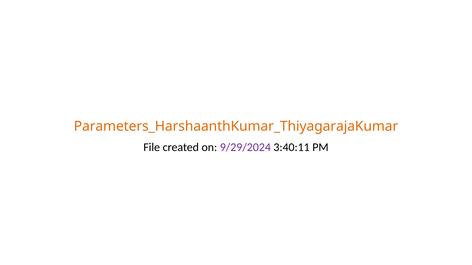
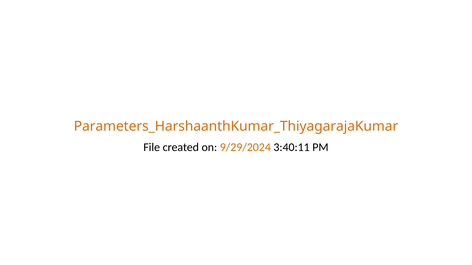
9/29/2024 colour: purple -> orange
